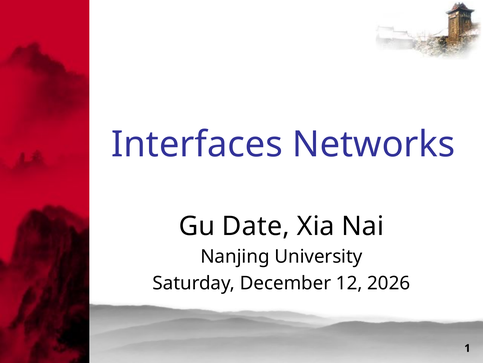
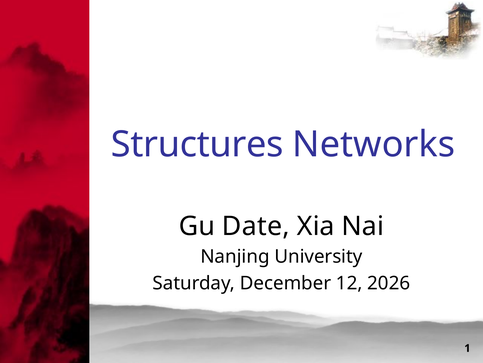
Interfaces: Interfaces -> Structures
